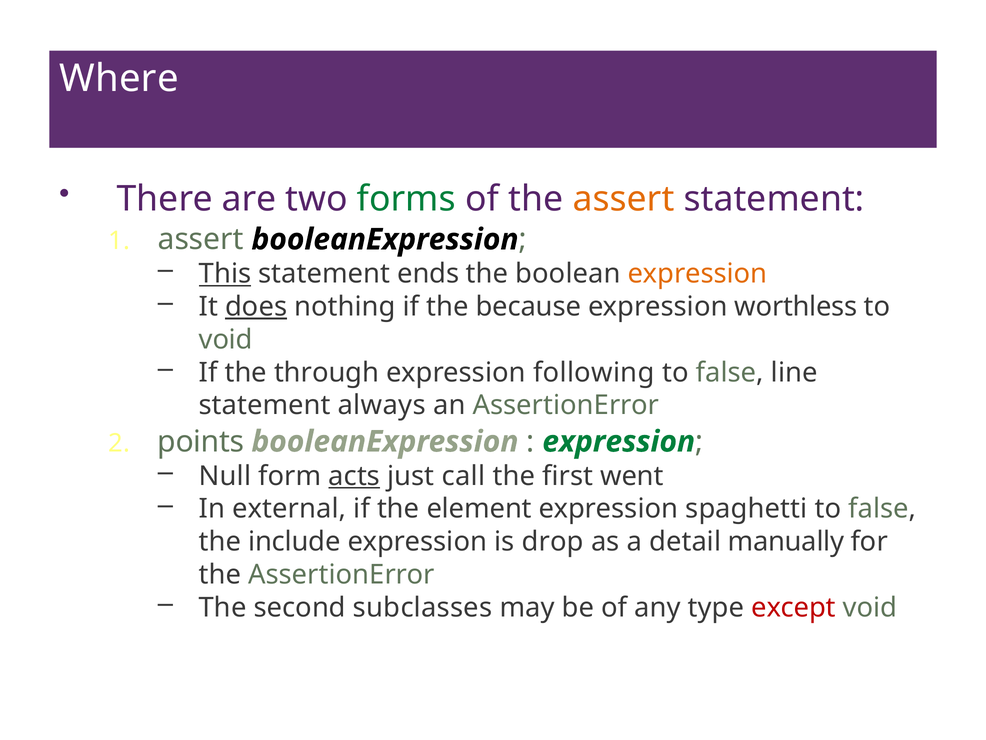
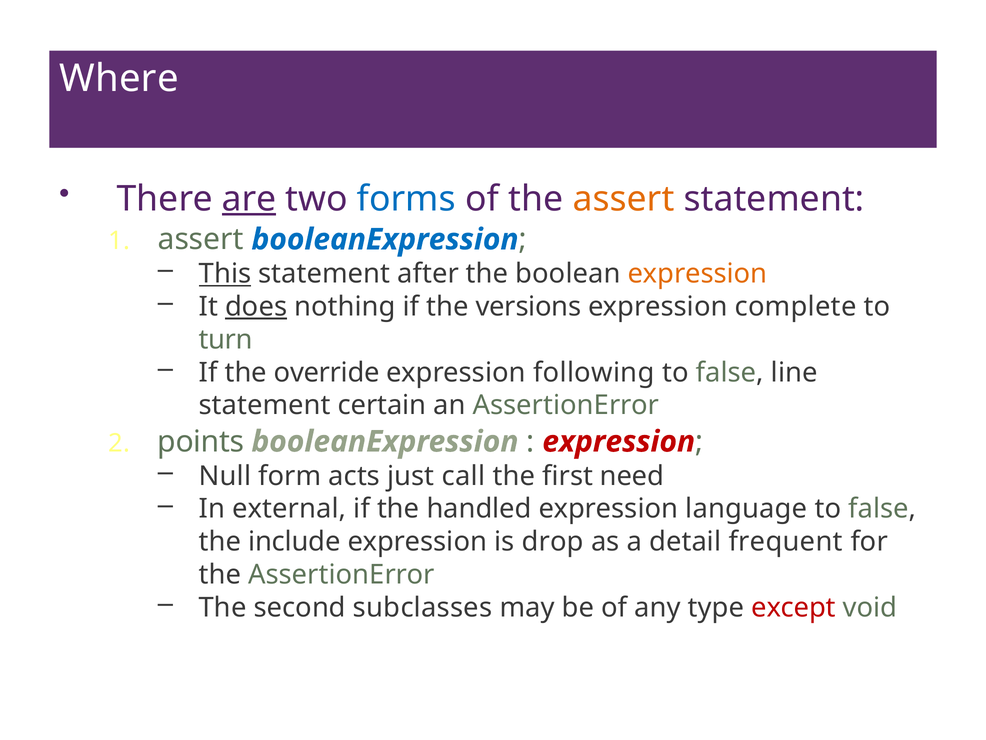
are underline: none -> present
forms colour: green -> blue
booleanExpression at (385, 239) colour: black -> blue
ends: ends -> after
because: because -> versions
worthless: worthless -> complete
void at (226, 339): void -> turn
through: through -> override
always: always -> certain
expression at (619, 441) colour: green -> red
acts underline: present -> none
went: went -> need
element: element -> handled
spaghetti: spaghetti -> language
manually: manually -> frequent
